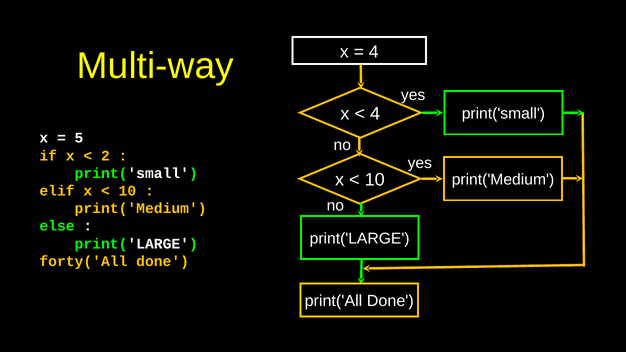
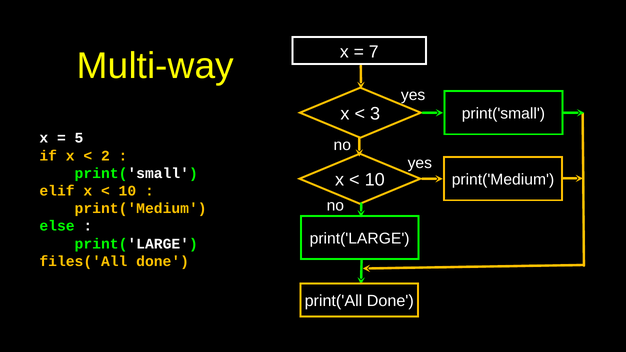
4 at (374, 52): 4 -> 7
4 at (375, 114): 4 -> 3
forty('All: forty('All -> files('All
